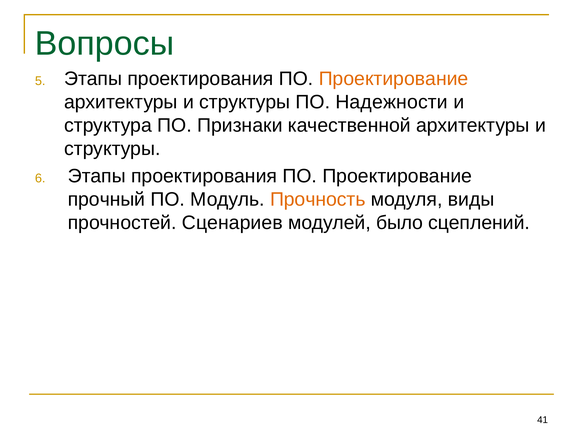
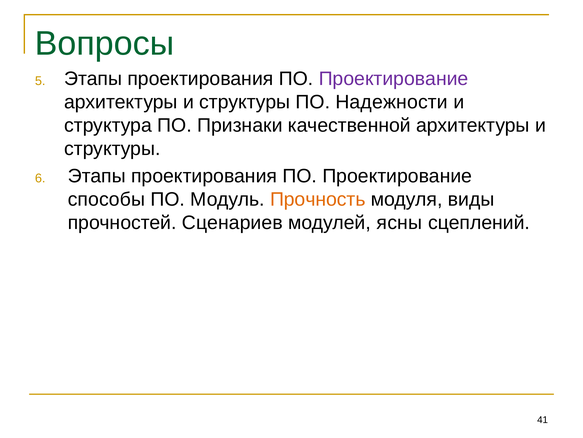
Проектирование at (394, 78) colour: orange -> purple
прочный: прочный -> способы
было: было -> ясны
